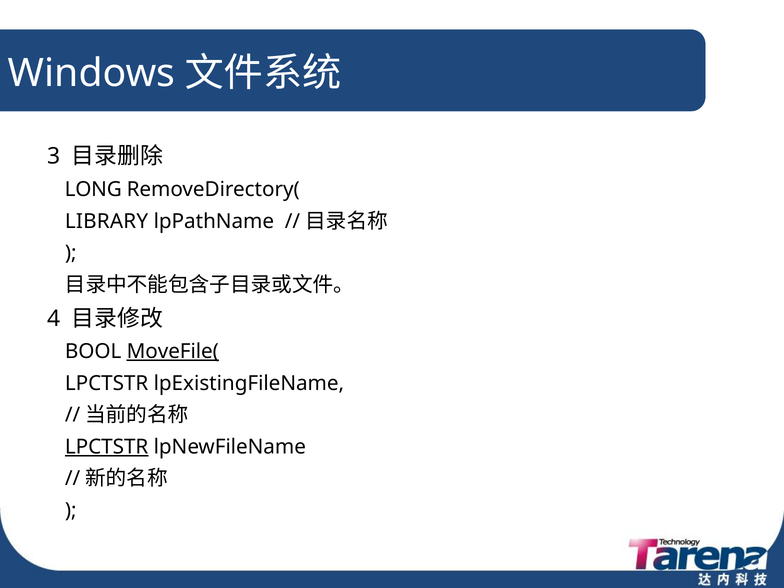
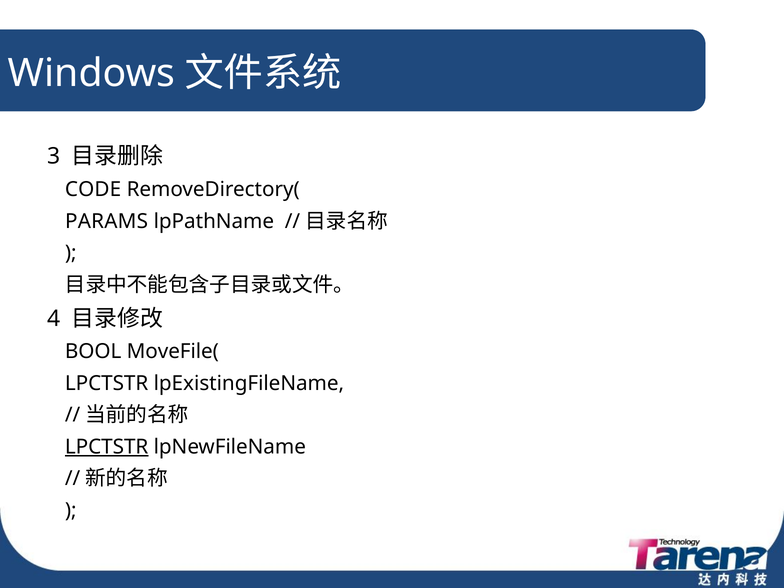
LONG: LONG -> CODE
LIBRARY: LIBRARY -> PARAMS
MoveFile( underline: present -> none
